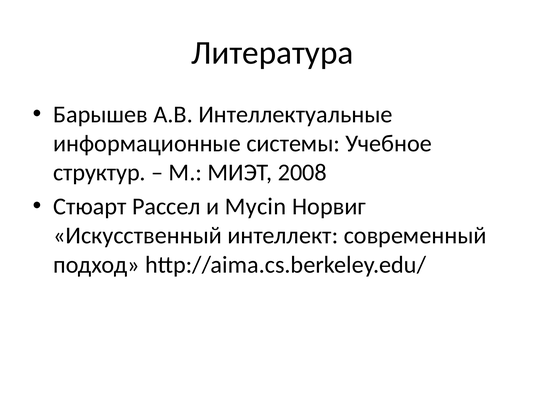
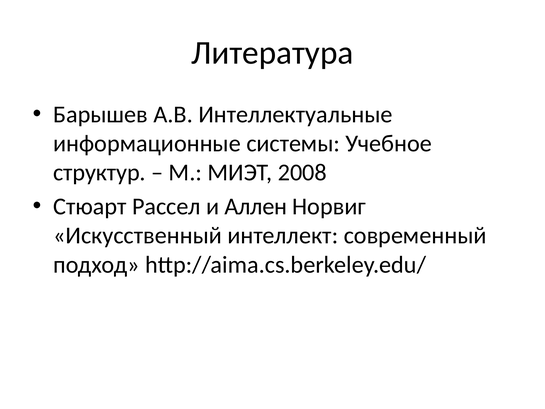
Mycin: Mycin -> Аллен
